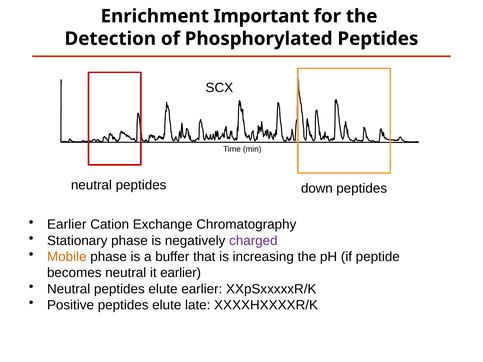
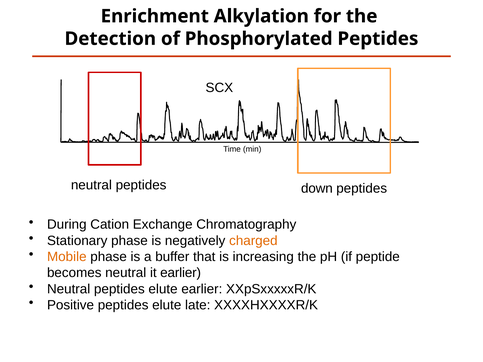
Important: Important -> Alkylation
Earlier at (67, 225): Earlier -> During
charged colour: purple -> orange
